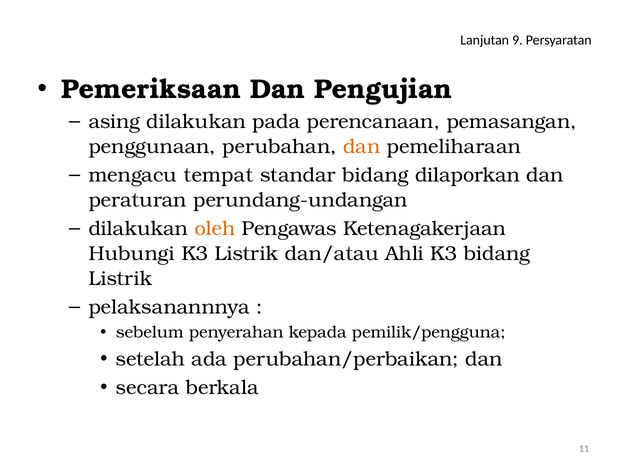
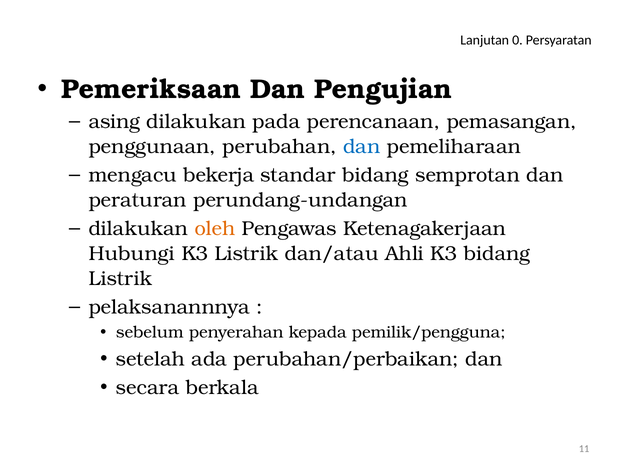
9: 9 -> 0
dan at (362, 147) colour: orange -> blue
tempat: tempat -> bekerja
dilaporkan: dilaporkan -> semprotan
